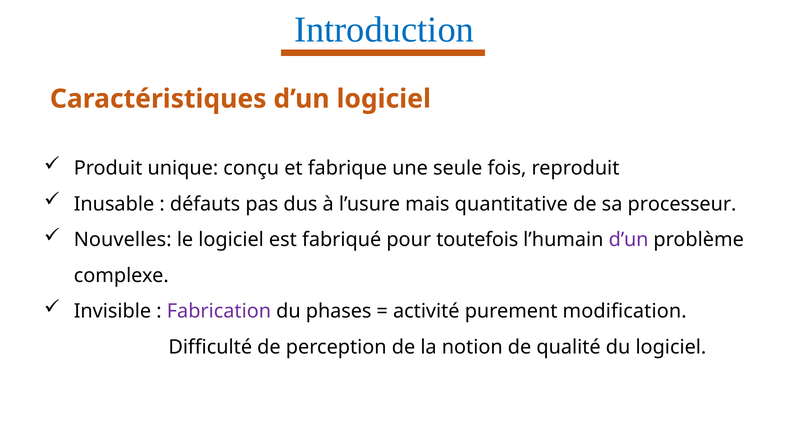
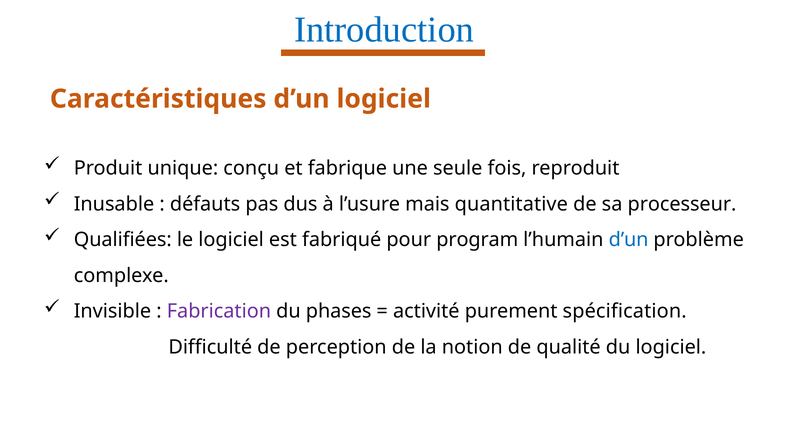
Nouvelles: Nouvelles -> Qualifiées
toutefois: toutefois -> program
d’un at (629, 240) colour: purple -> blue
modification: modification -> spécification
